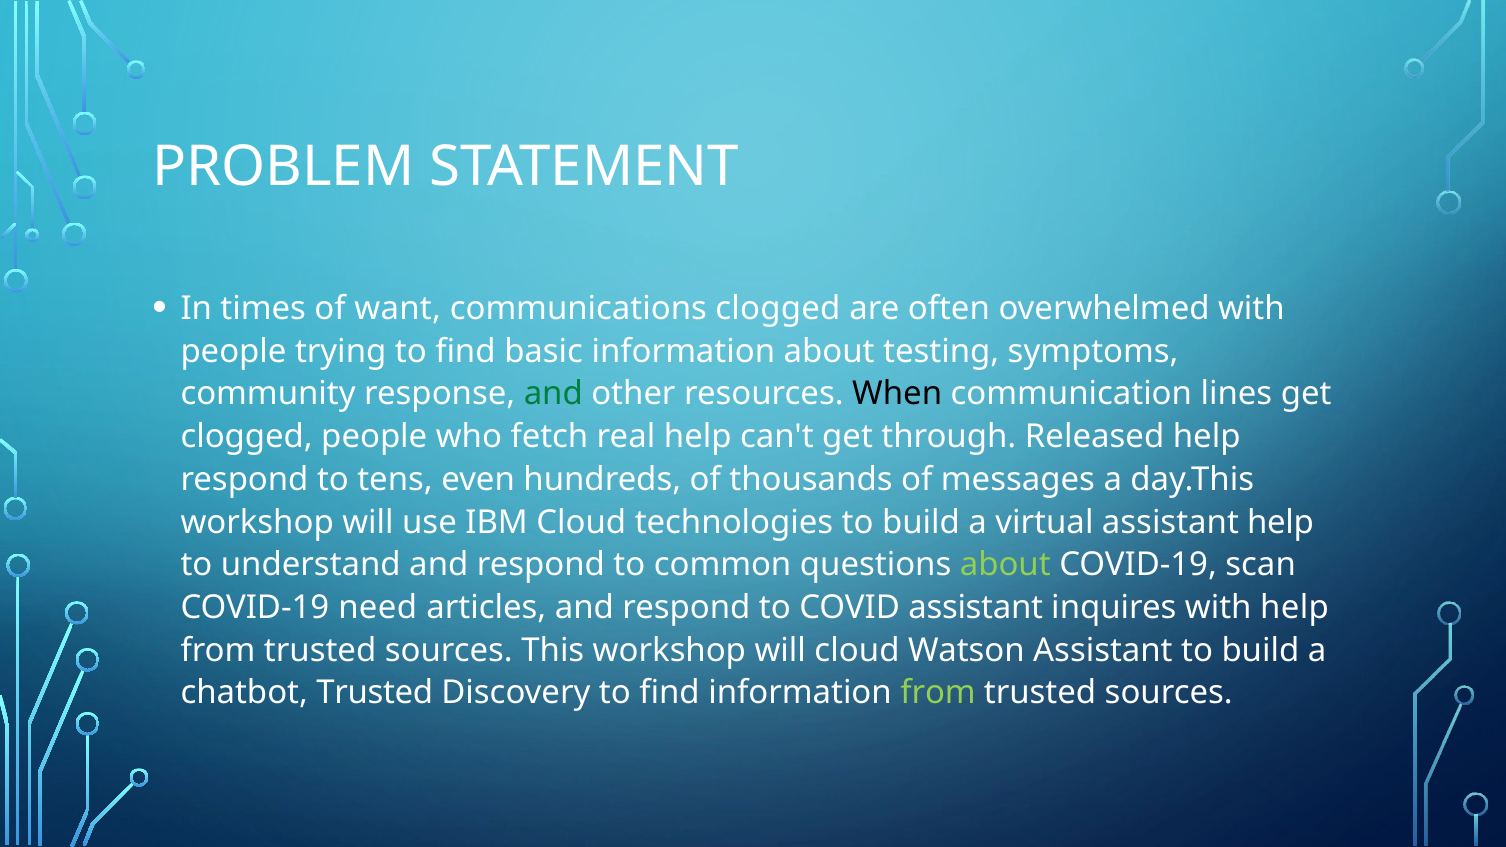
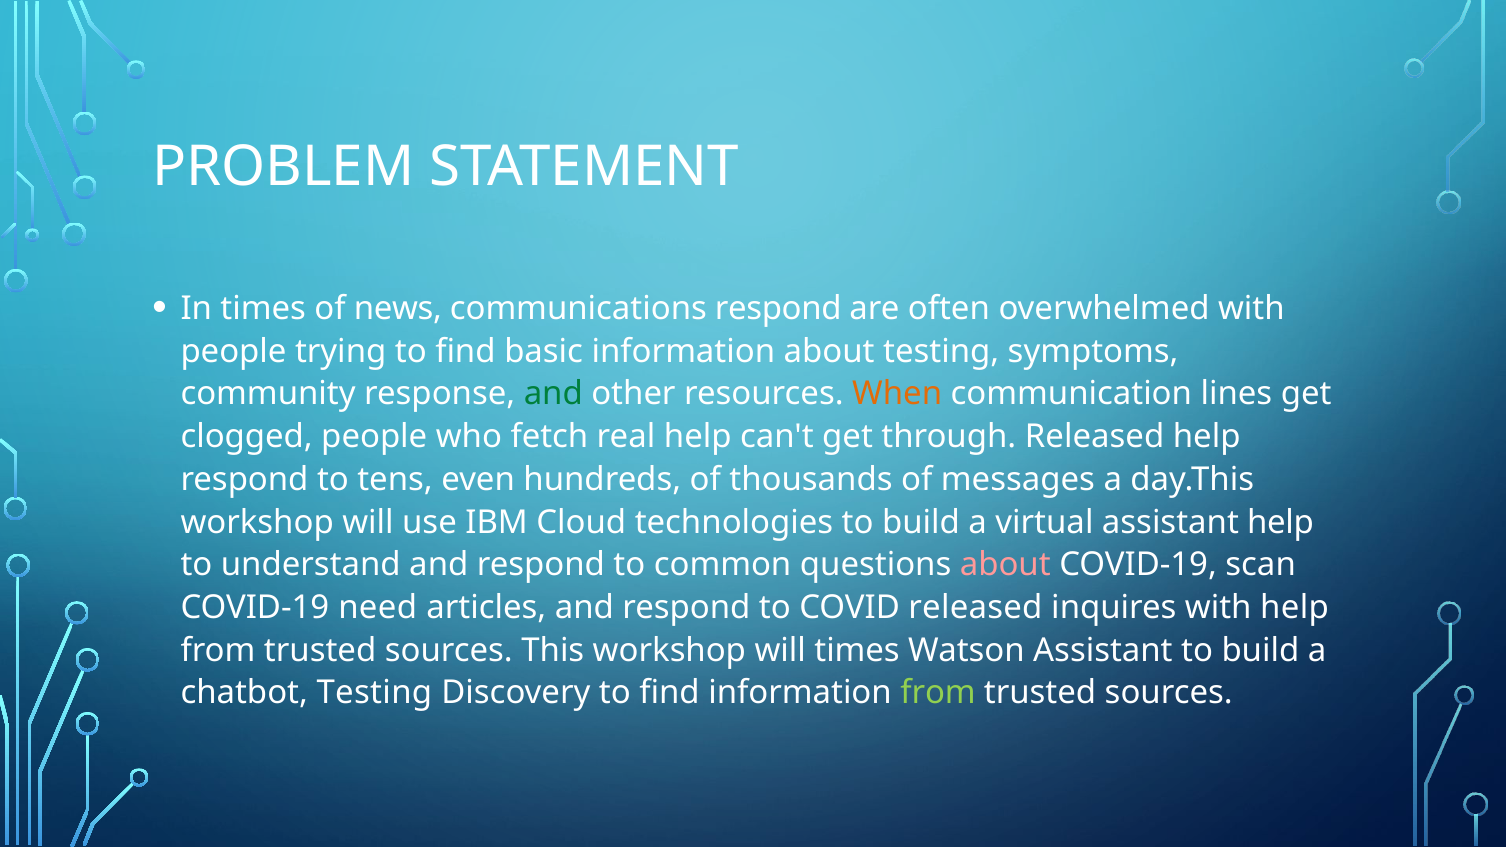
want: want -> news
communications clogged: clogged -> respond
When colour: black -> orange
about at (1005, 565) colour: light green -> pink
COVID assistant: assistant -> released
will cloud: cloud -> times
chatbot Trusted: Trusted -> Testing
